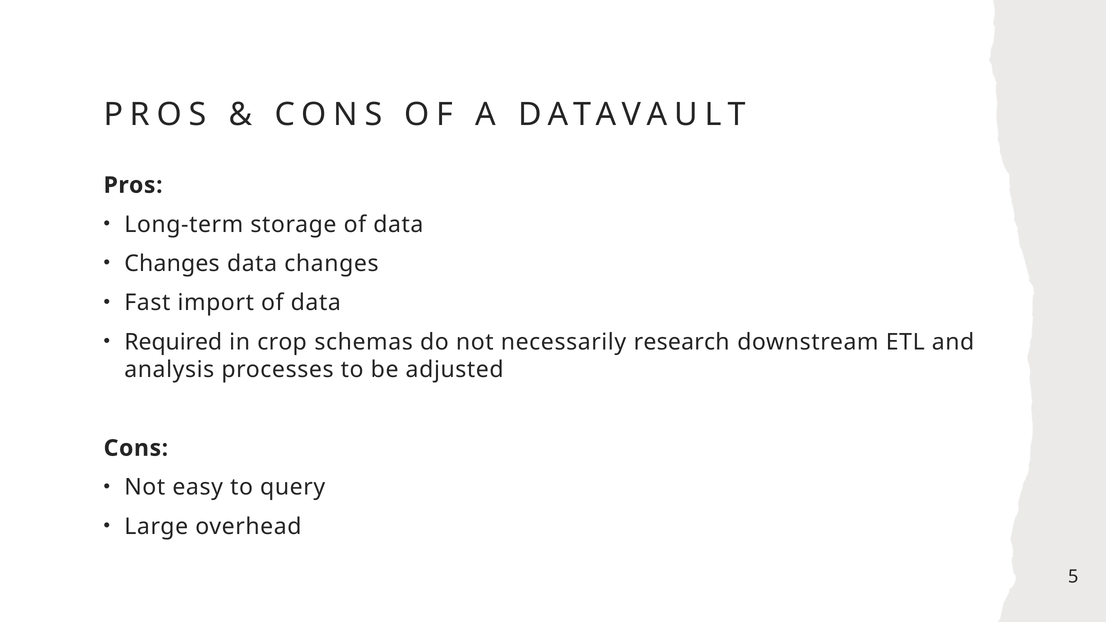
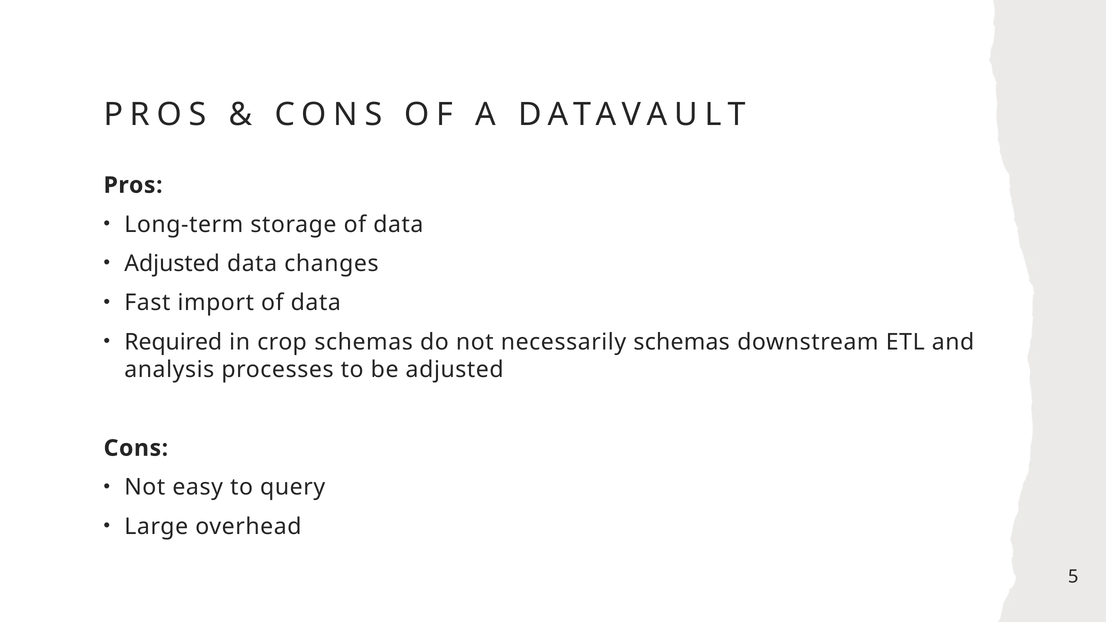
Changes at (172, 264): Changes -> Adjusted
necessarily research: research -> schemas
